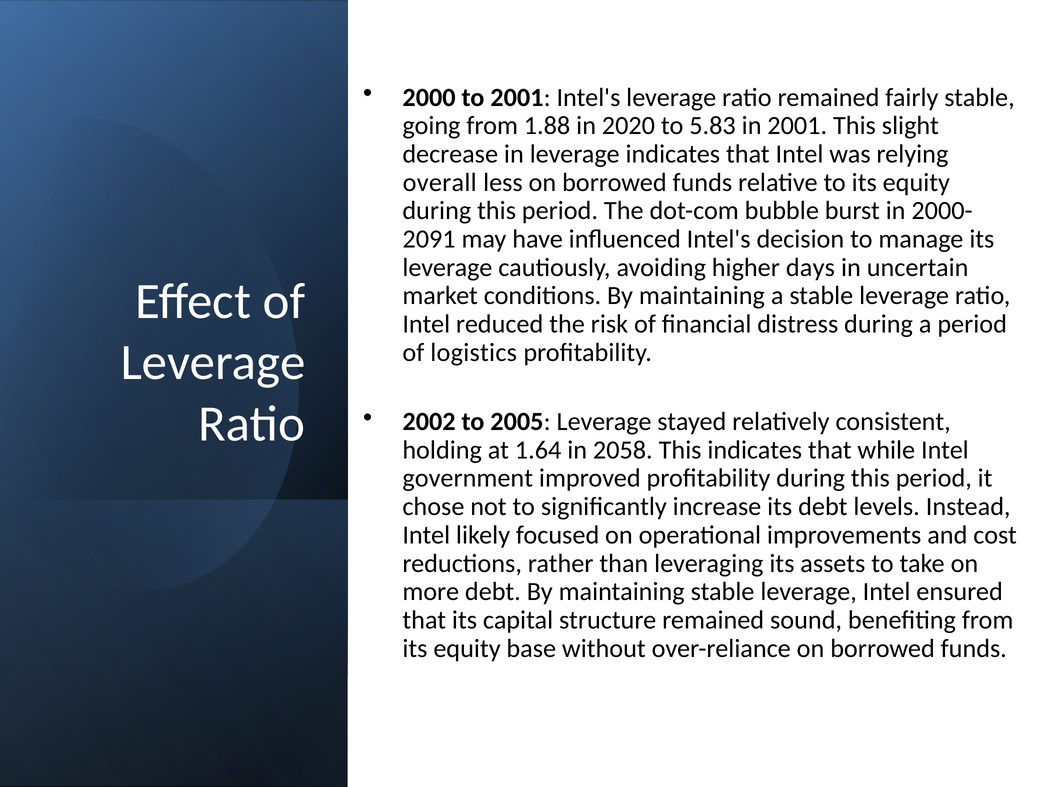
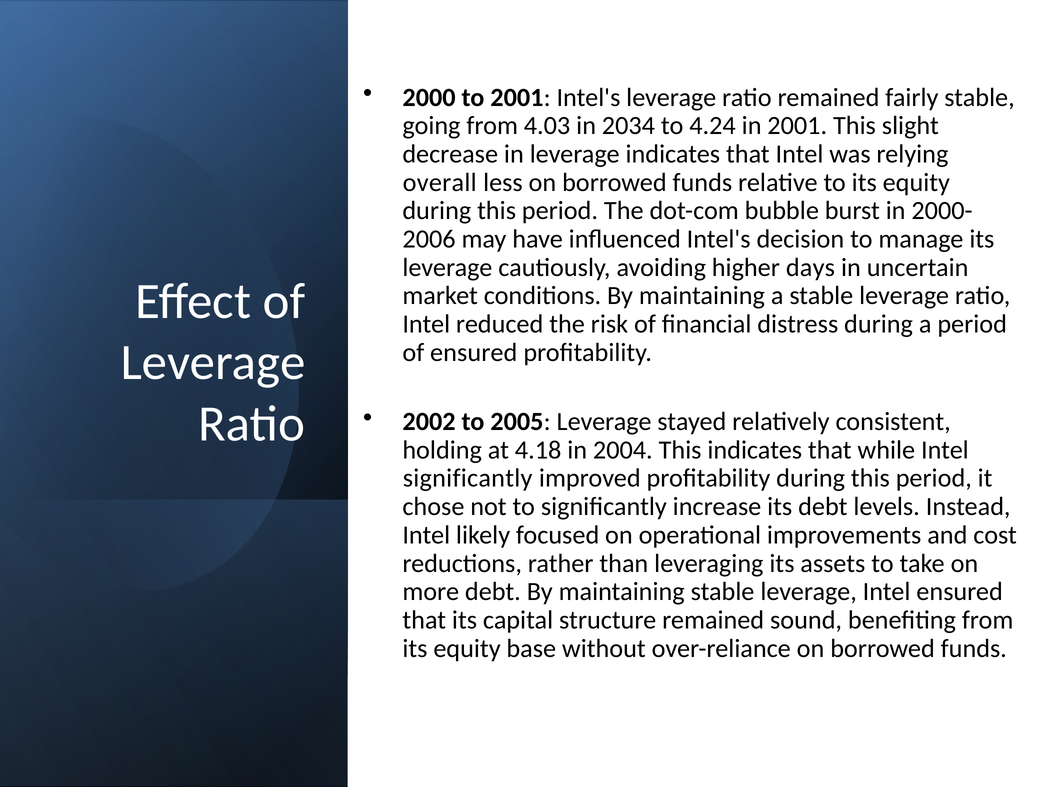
1.88: 1.88 -> 4.03
2020: 2020 -> 2034
5.83: 5.83 -> 4.24
2091: 2091 -> 2006
of logistics: logistics -> ensured
1.64: 1.64 -> 4.18
2058: 2058 -> 2004
government at (468, 479): government -> significantly
